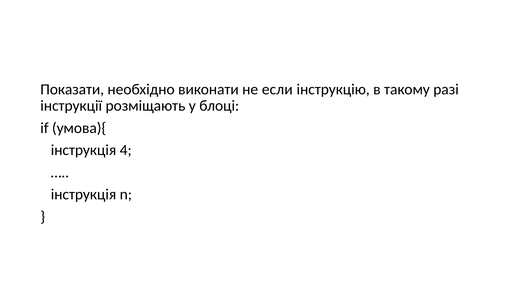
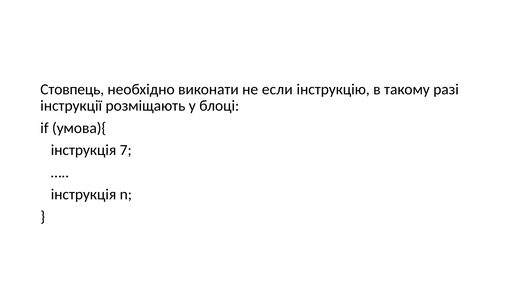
Показати: Показати -> Стовпець
4: 4 -> 7
